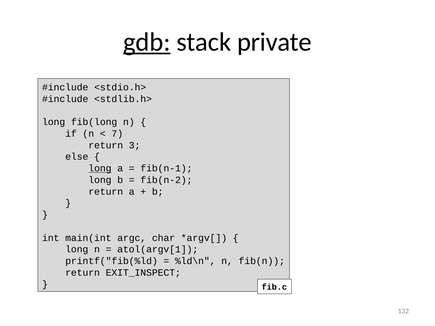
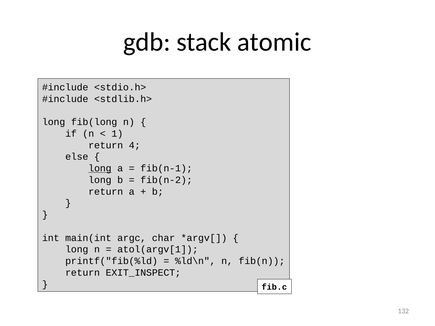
gdb underline: present -> none
private: private -> atomic
7: 7 -> 1
3: 3 -> 4
